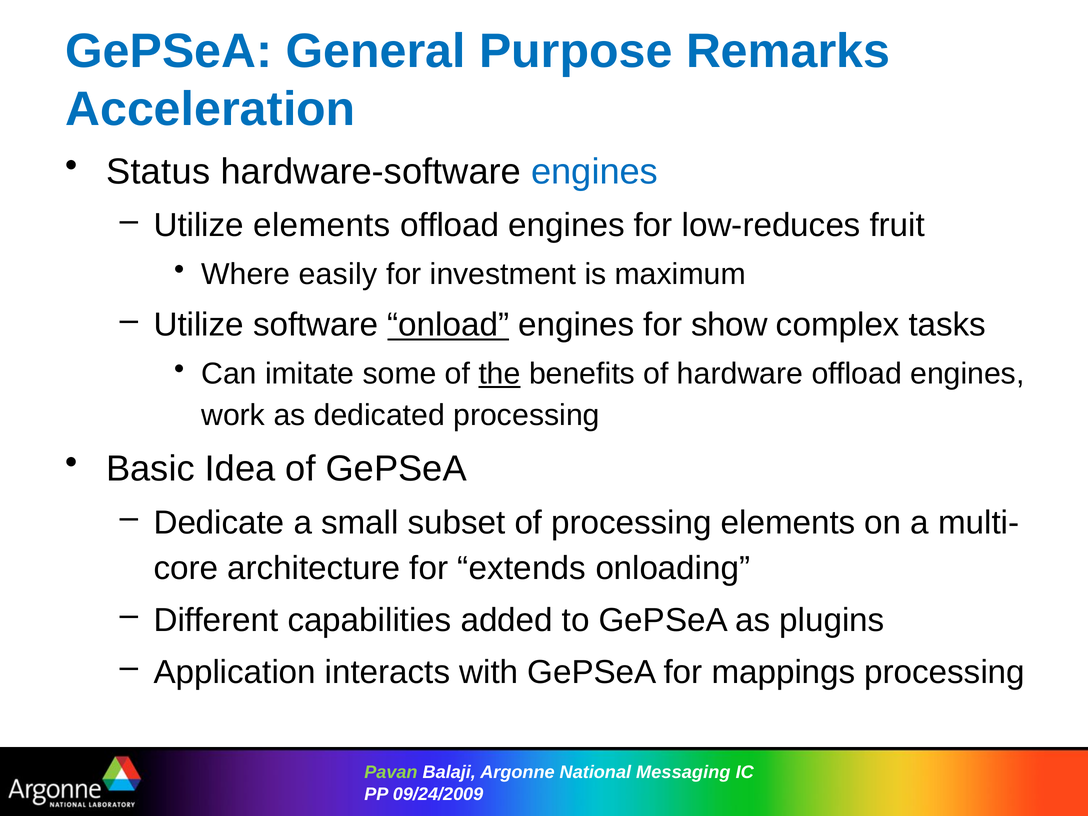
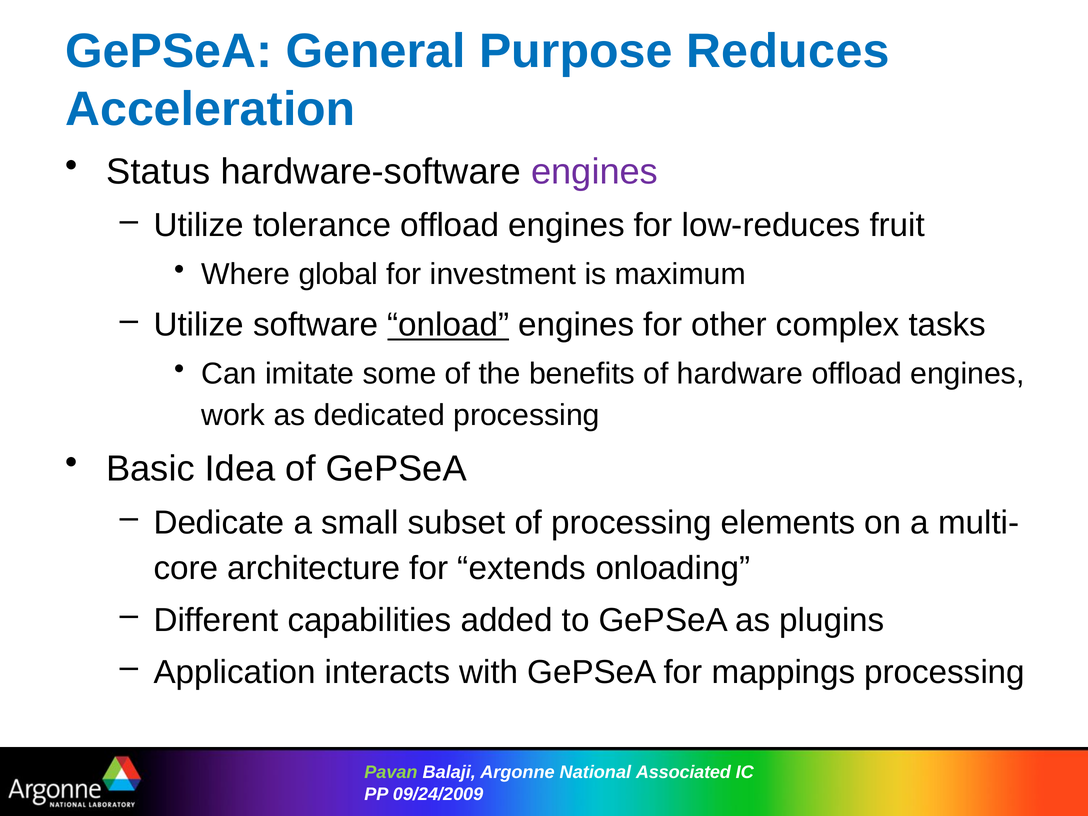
Remarks: Remarks -> Reduces
engines at (595, 172) colour: blue -> purple
Utilize elements: elements -> tolerance
easily: easily -> global
show: show -> other
the underline: present -> none
Messaging: Messaging -> Associated
